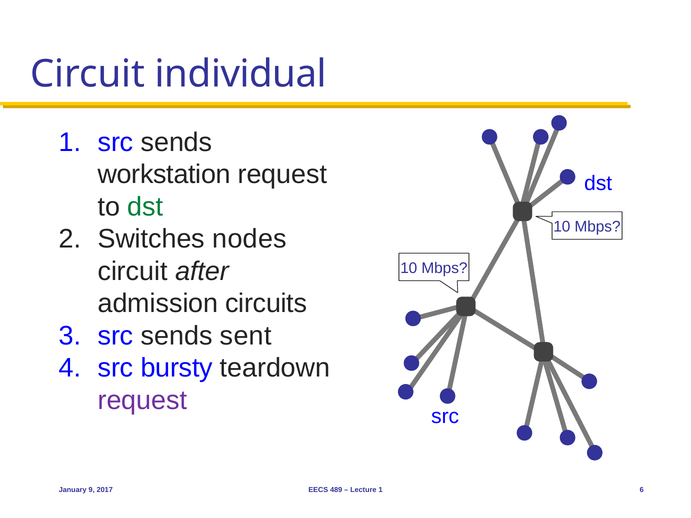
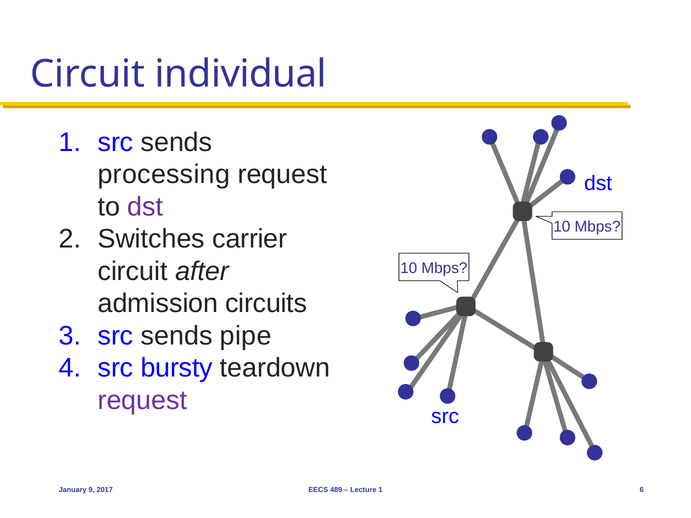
workstation: workstation -> processing
dst at (145, 207) colour: green -> purple
nodes: nodes -> carrier
sent: sent -> pipe
